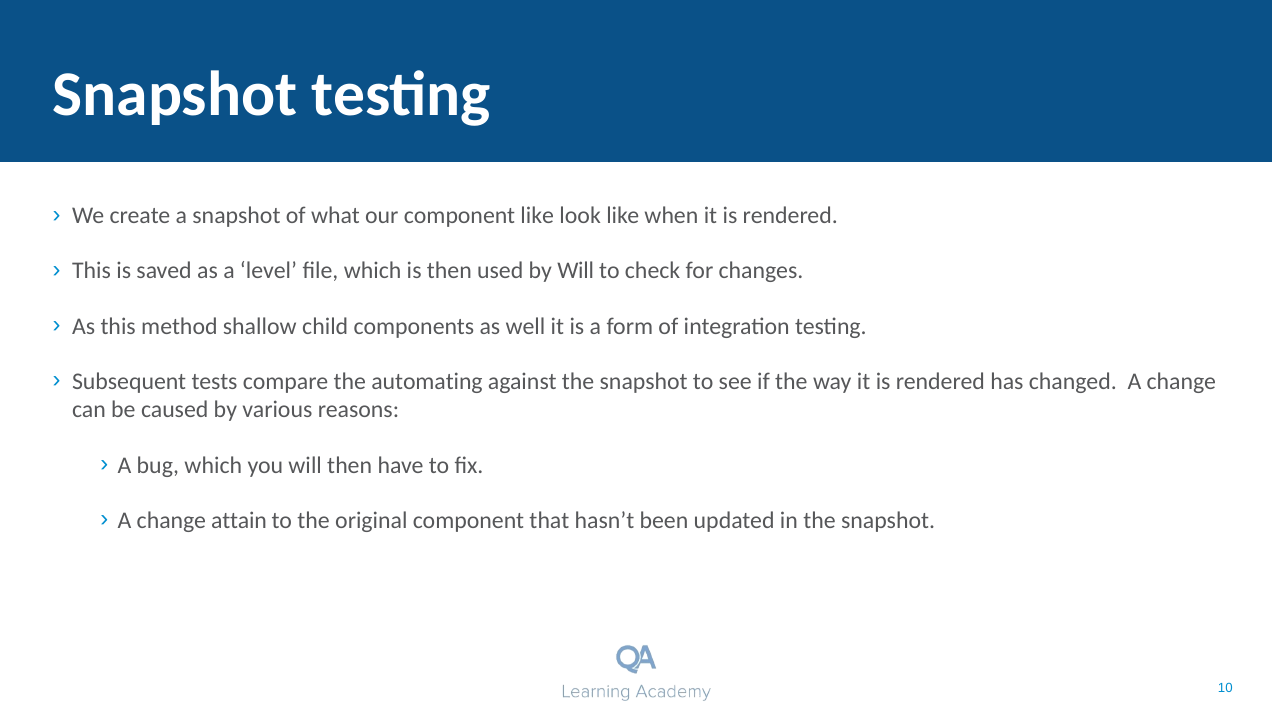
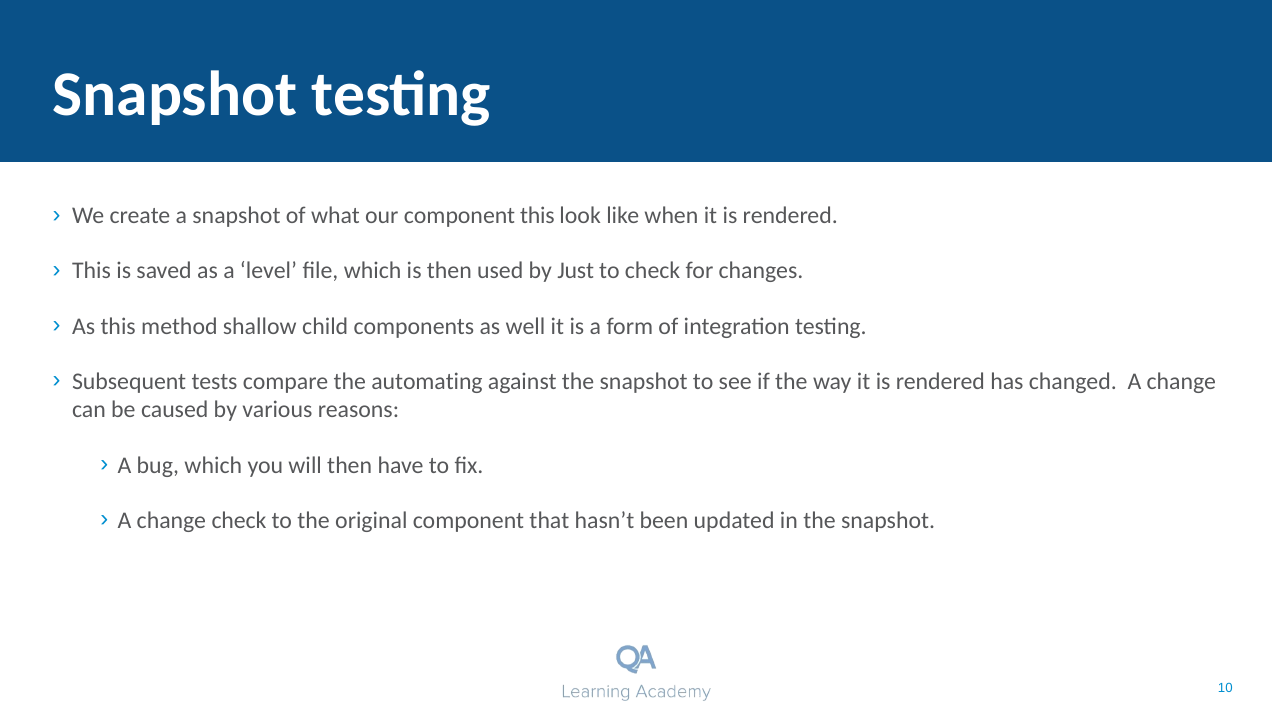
component like: like -> this
by Will: Will -> Just
change attain: attain -> check
